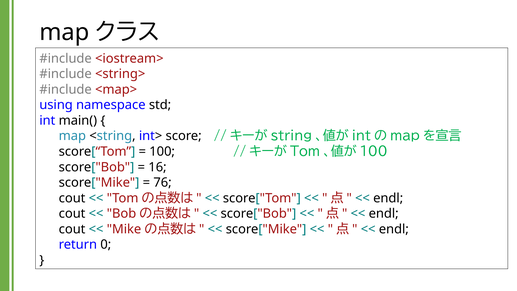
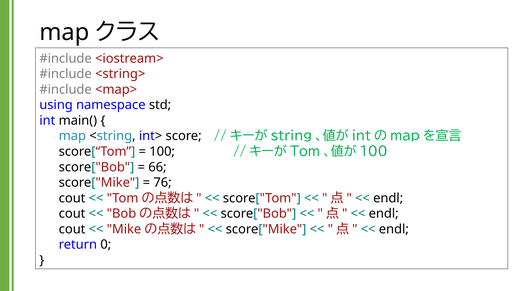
16: 16 -> 66
